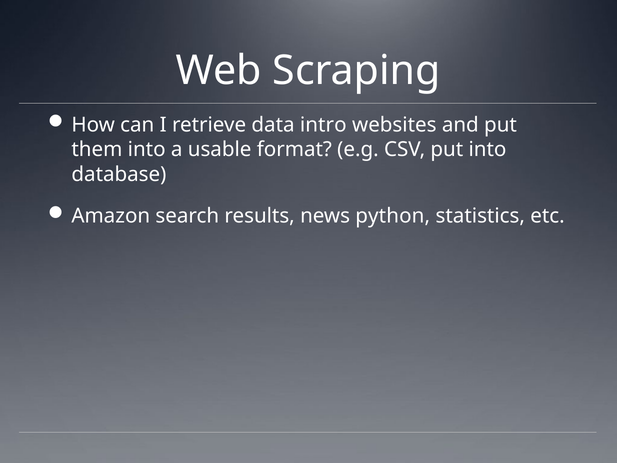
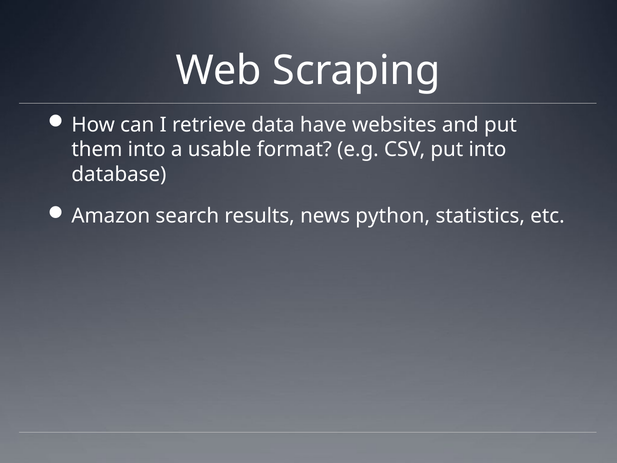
intro: intro -> have
